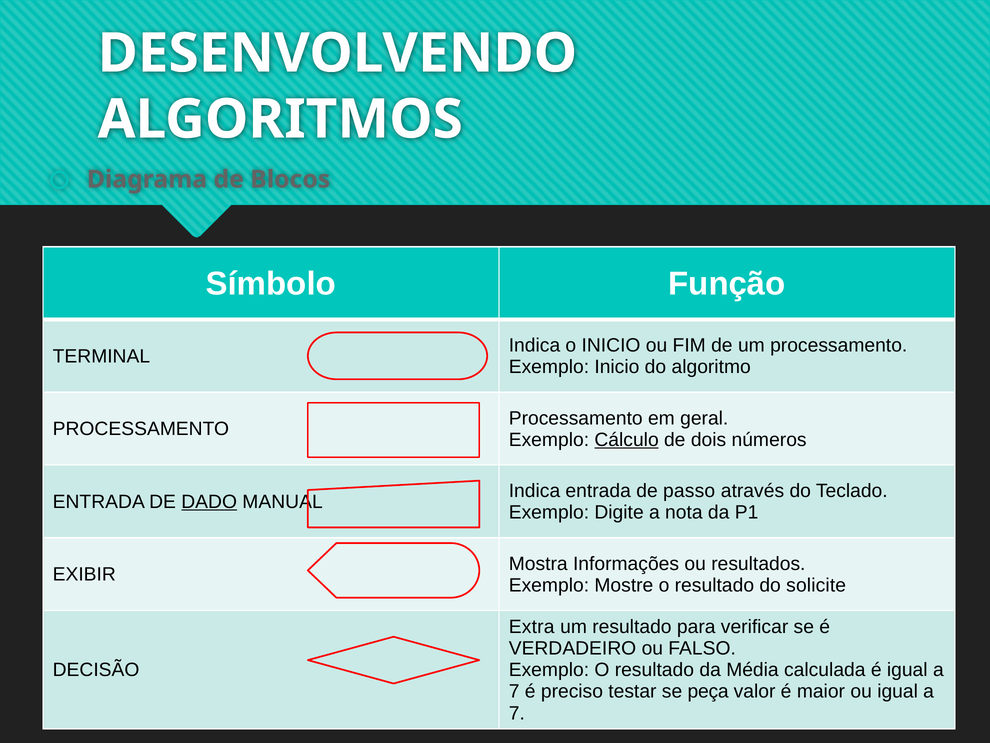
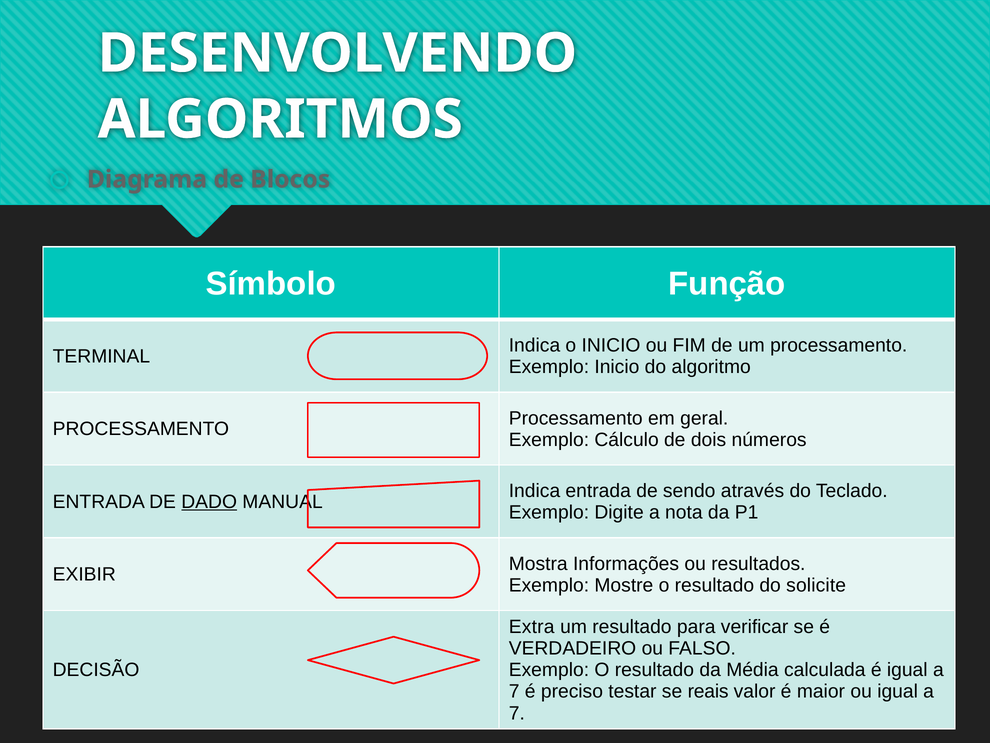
Cálculo underline: present -> none
passo: passo -> sendo
peça: peça -> reais
